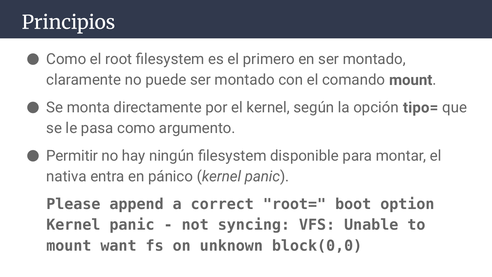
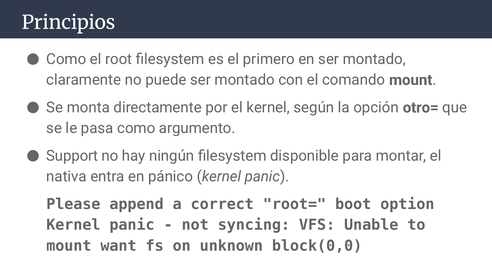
tipo=: tipo= -> otro=
Permitir: Permitir -> Support
